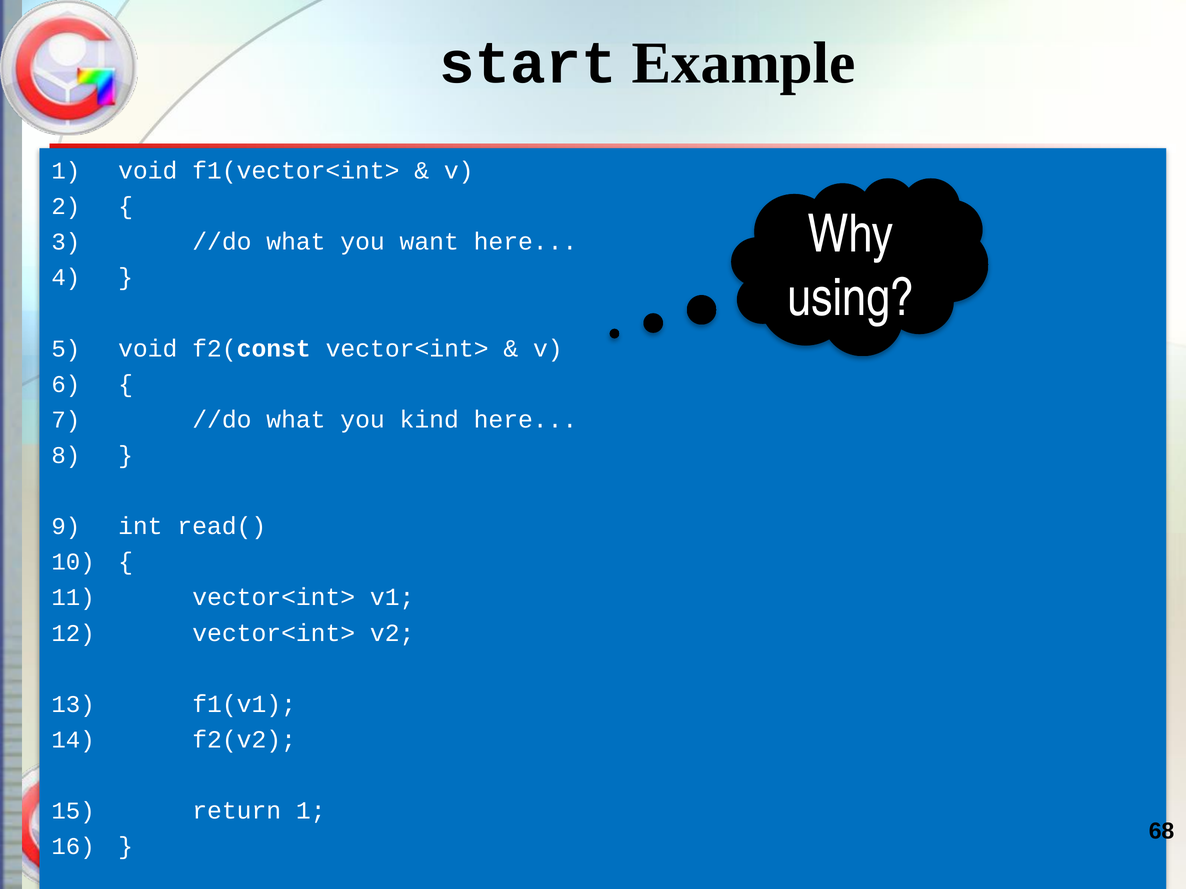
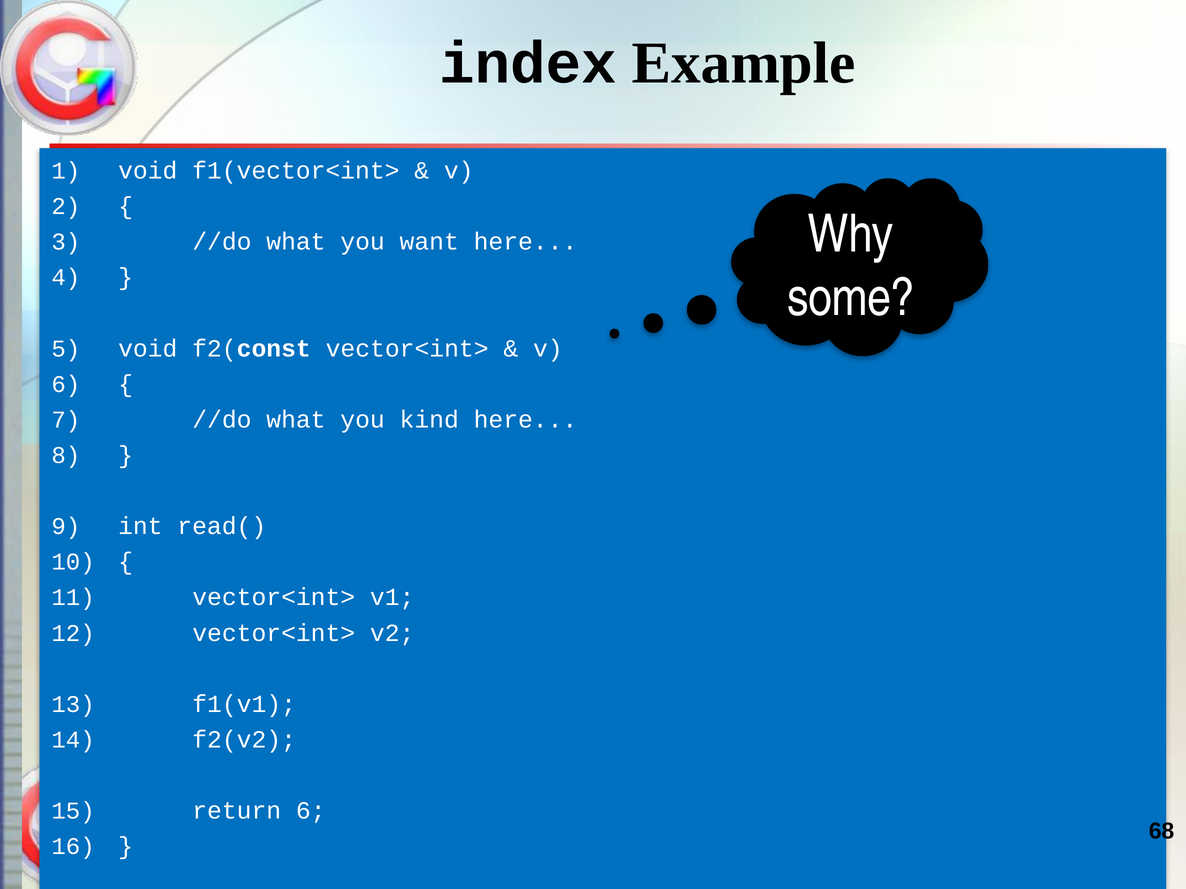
start: start -> index
using: using -> some
return 1: 1 -> 6
